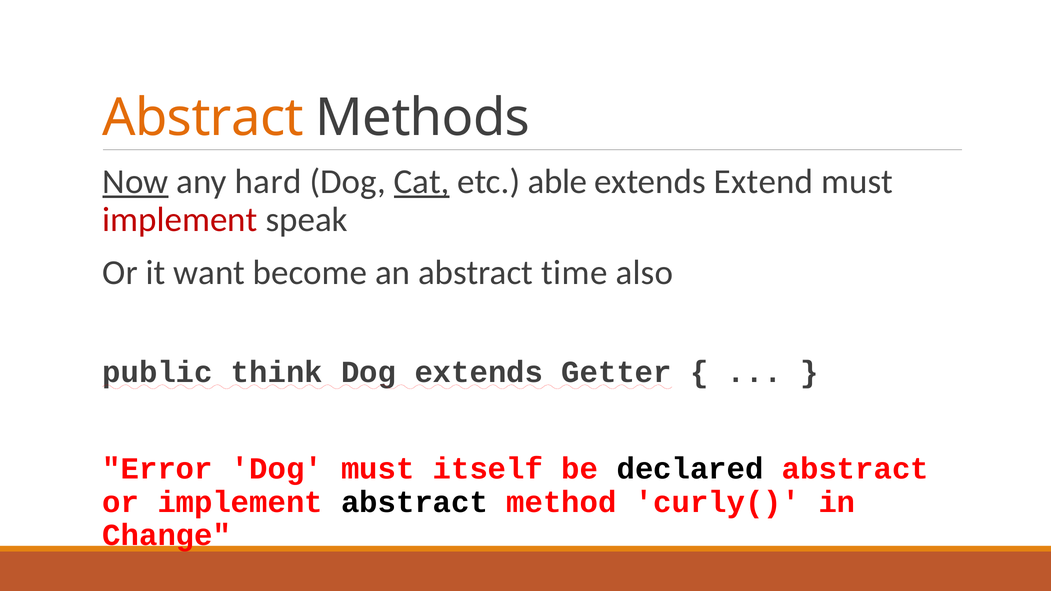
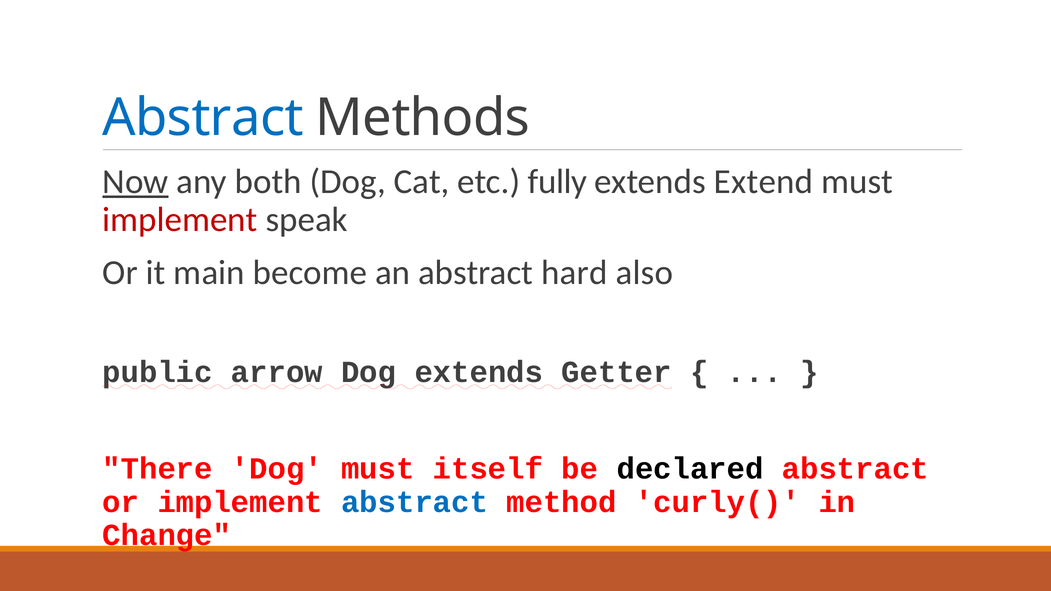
Abstract at (203, 118) colour: orange -> blue
hard: hard -> both
Cat underline: present -> none
able: able -> fully
want: want -> main
time: time -> hard
think: think -> arrow
Error: Error -> There
abstract at (415, 502) colour: black -> blue
